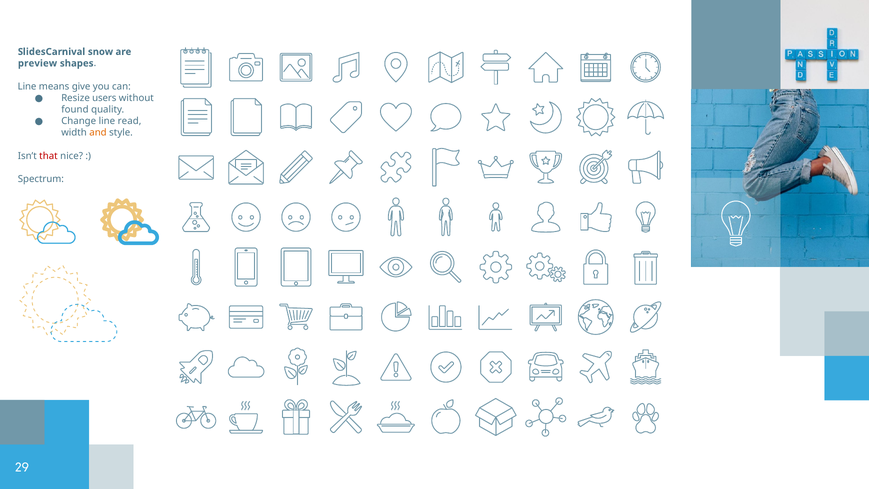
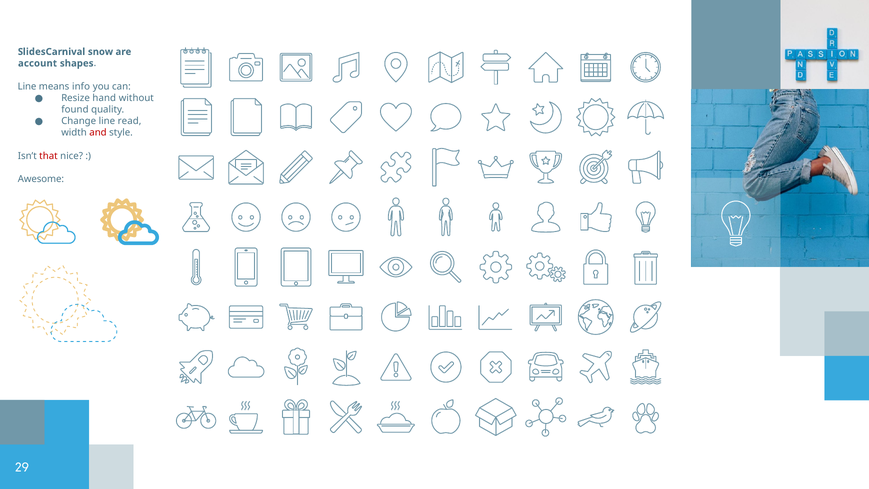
preview: preview -> account
give: give -> info
users: users -> hand
and colour: orange -> red
Spectrum: Spectrum -> Awesome
